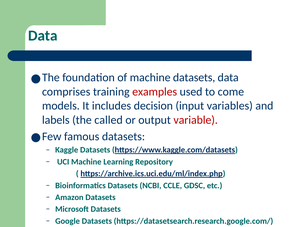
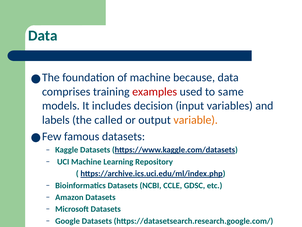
machine datasets: datasets -> because
come: come -> same
variable colour: red -> orange
